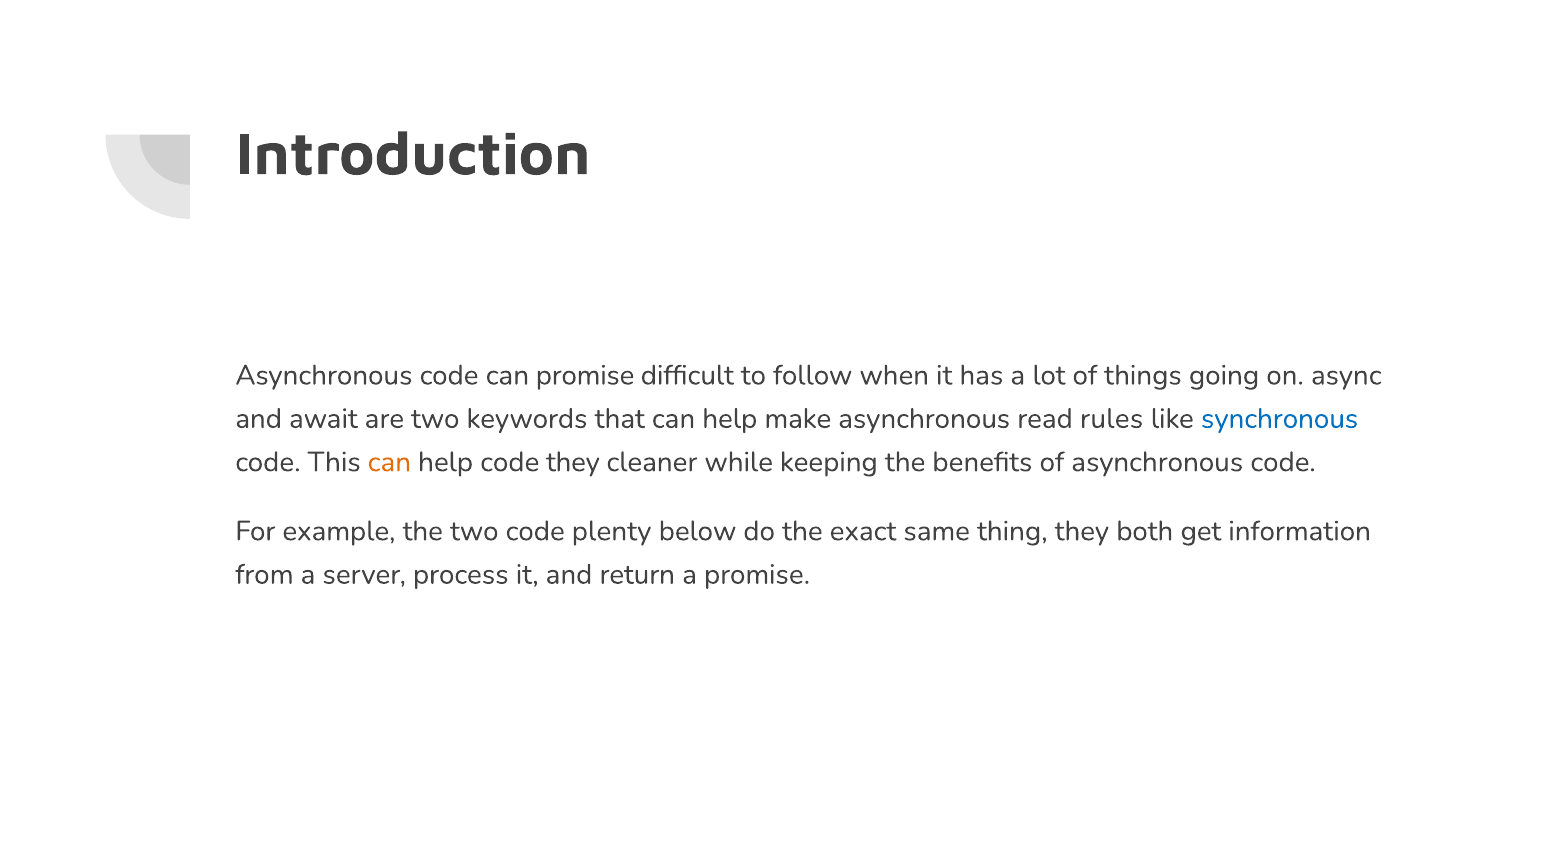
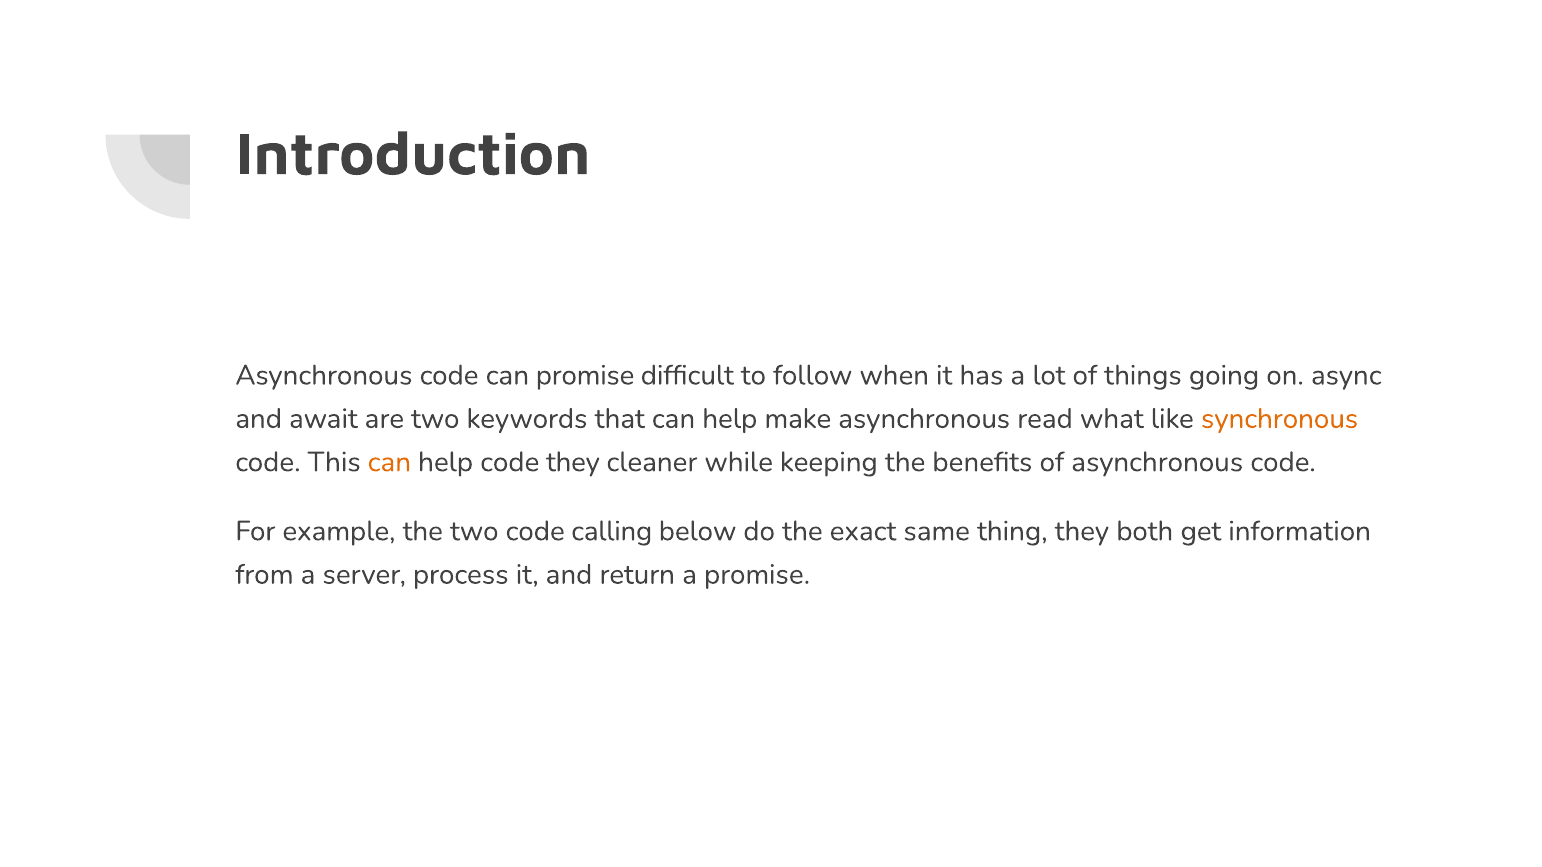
rules: rules -> what
synchronous colour: blue -> orange
plenty: plenty -> calling
